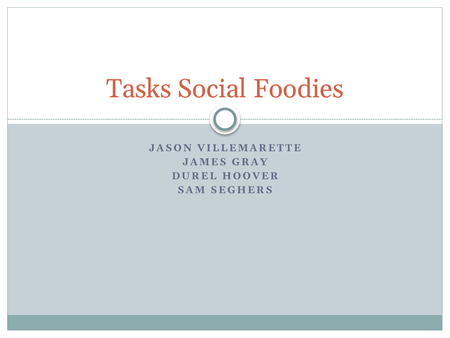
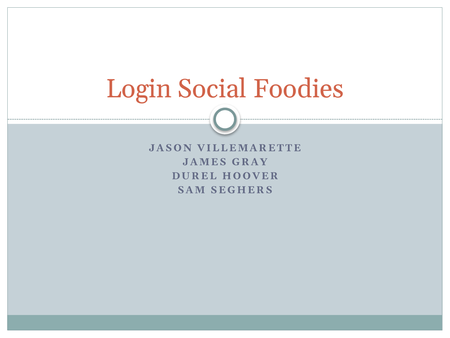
Tasks: Tasks -> Login
